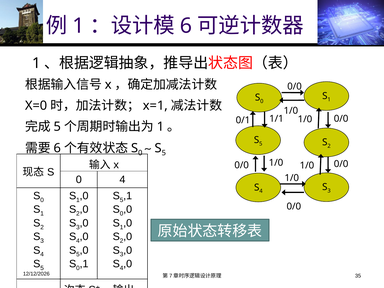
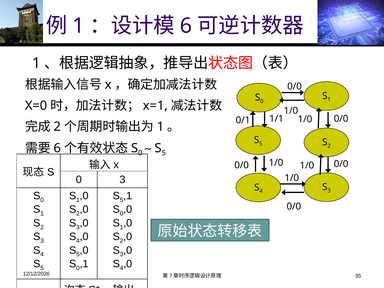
5 at (57, 127): 5 -> 2
0 4: 4 -> 3
